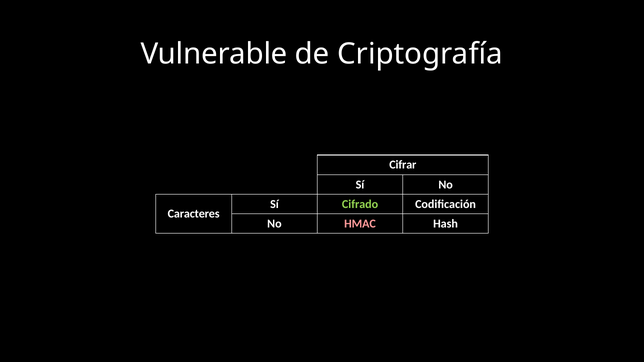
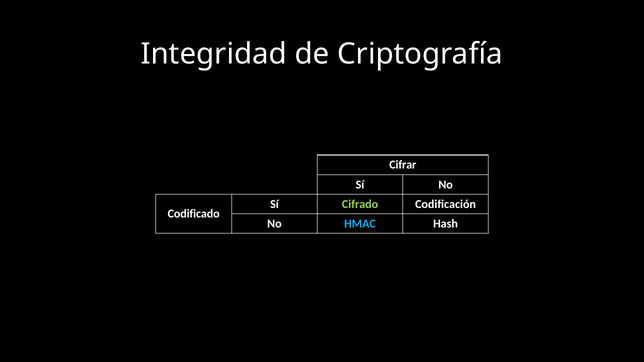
Vulnerable: Vulnerable -> Integridad
Caracteres: Caracteres -> Codificado
HMAC colour: pink -> light blue
